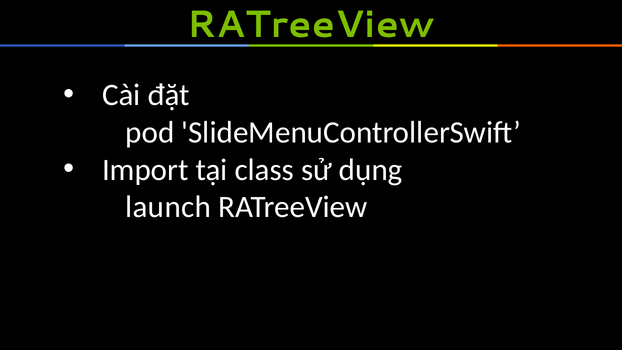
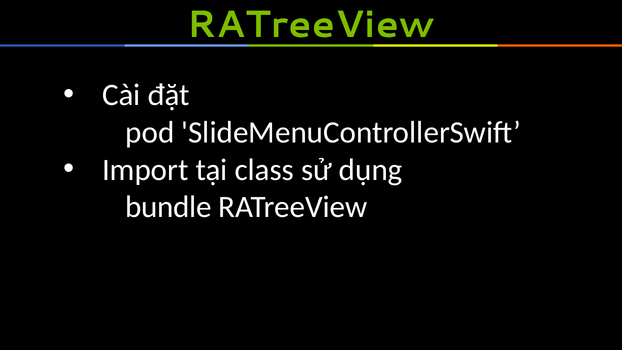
launch: launch -> bundle
